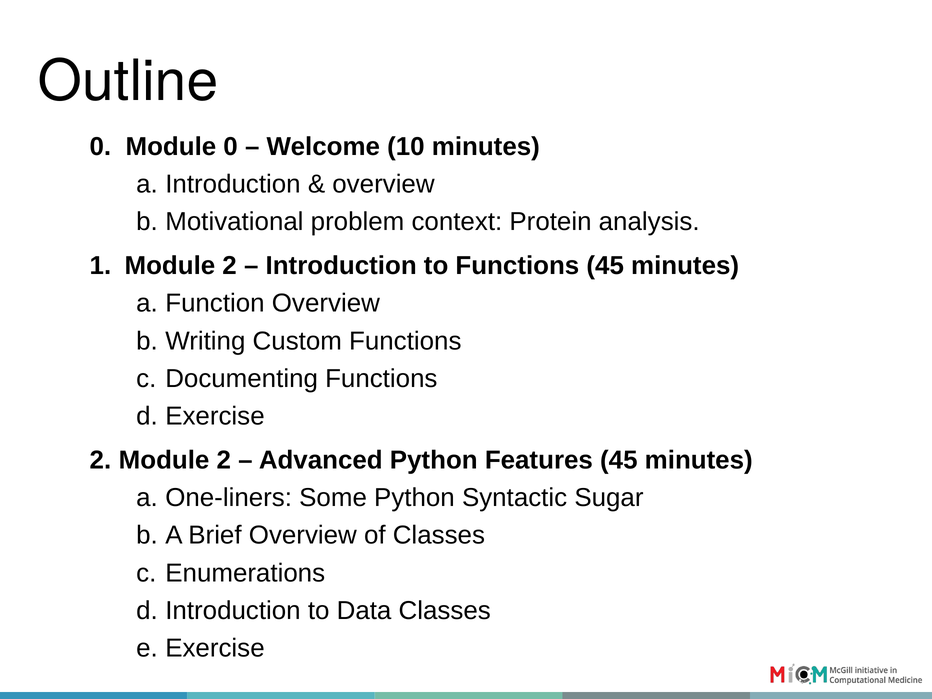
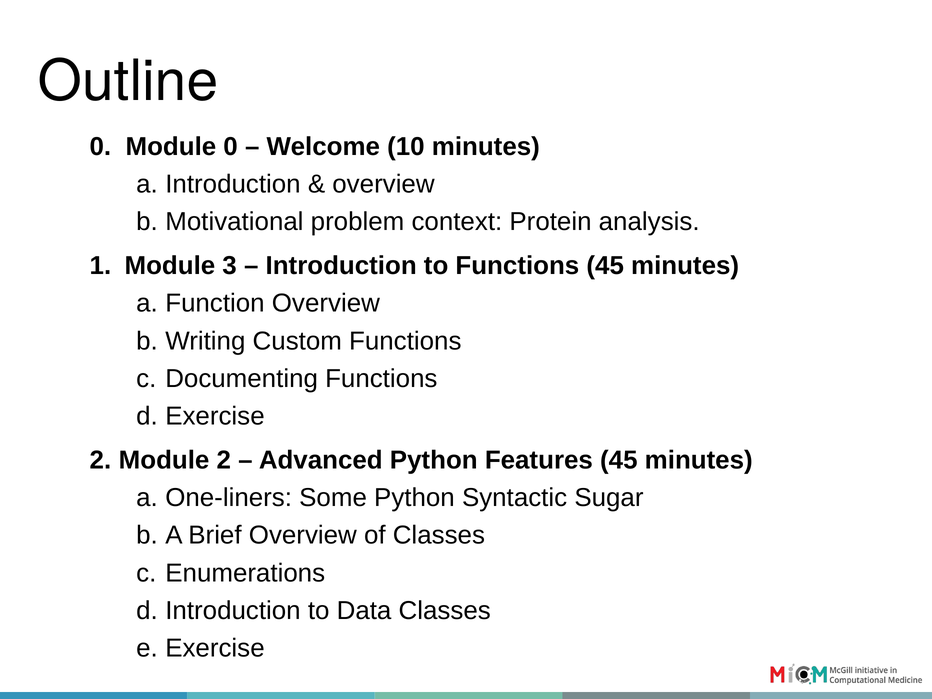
1 Module 2: 2 -> 3
